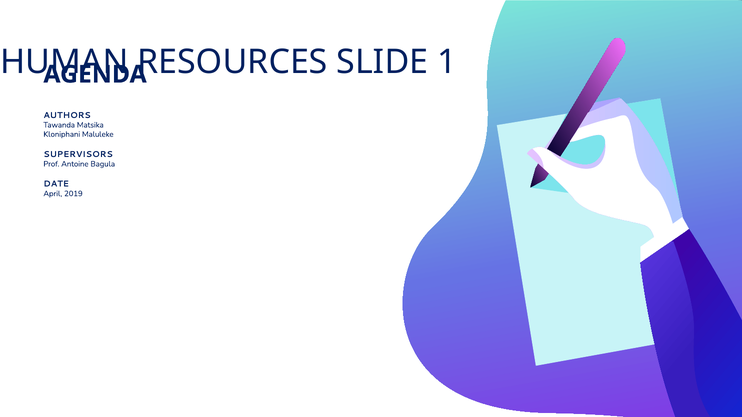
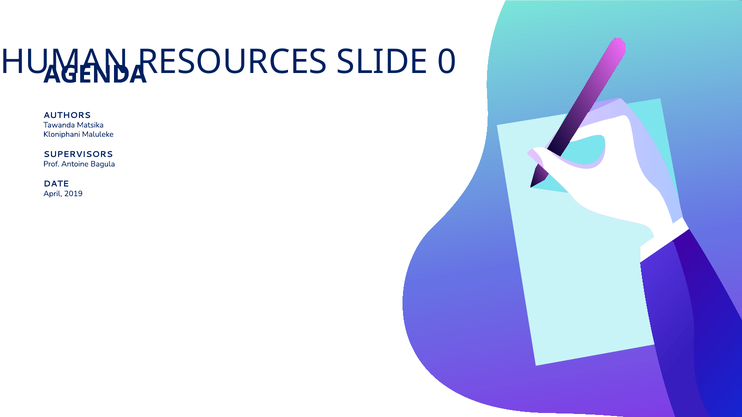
1: 1 -> 0
